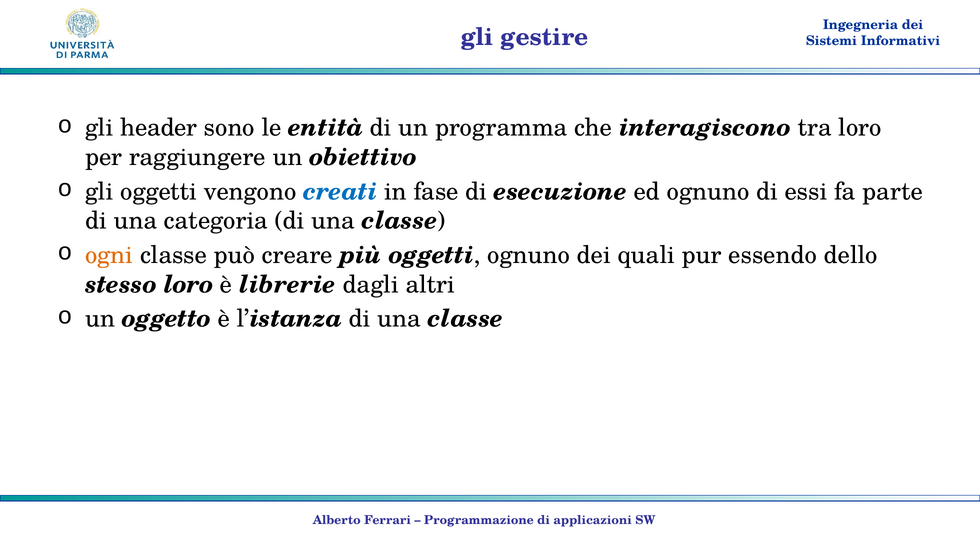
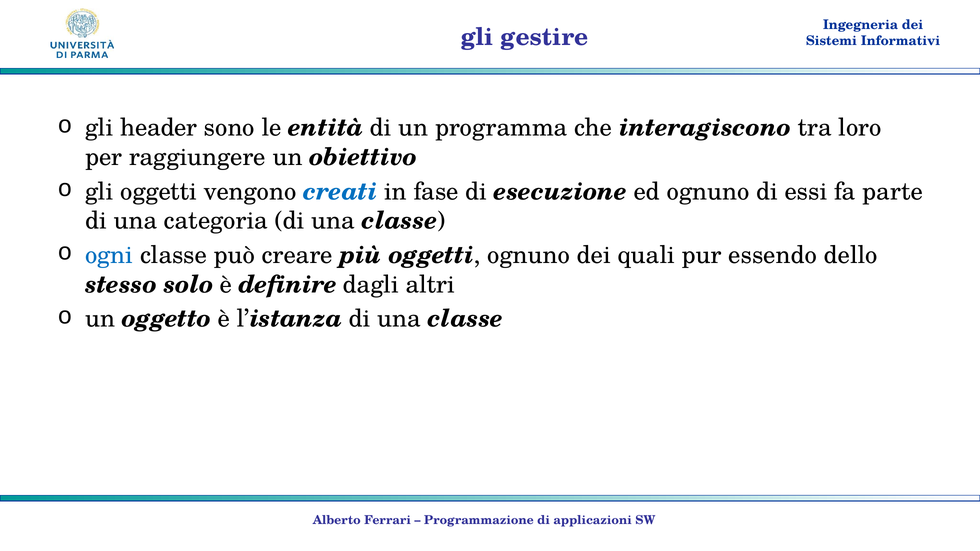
ogni colour: orange -> blue
stesso loro: loro -> solo
librerie: librerie -> definire
